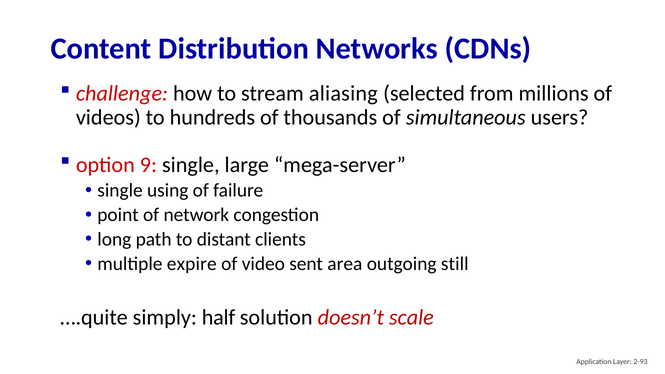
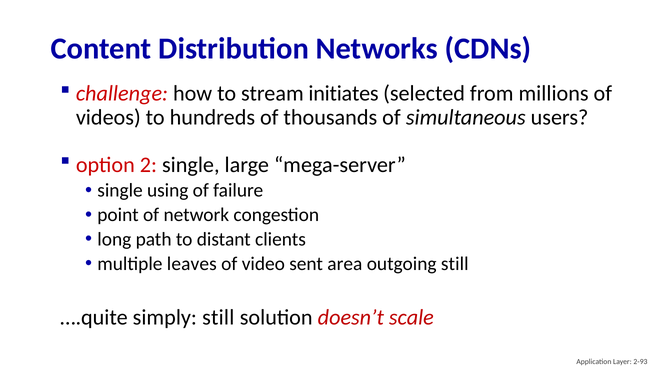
aliasing: aliasing -> initiates
9: 9 -> 2
expire: expire -> leaves
simply half: half -> still
